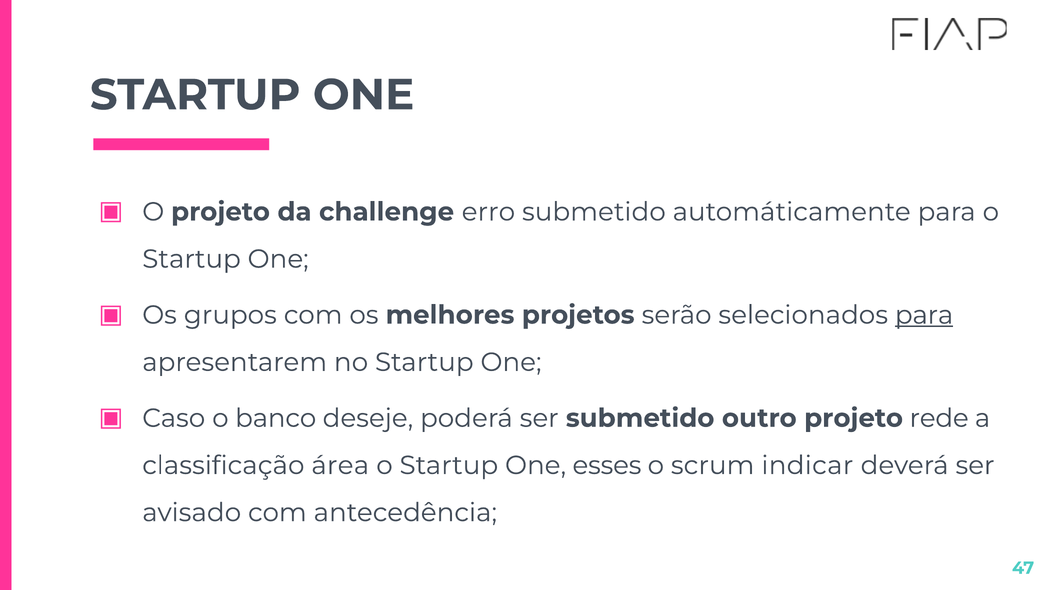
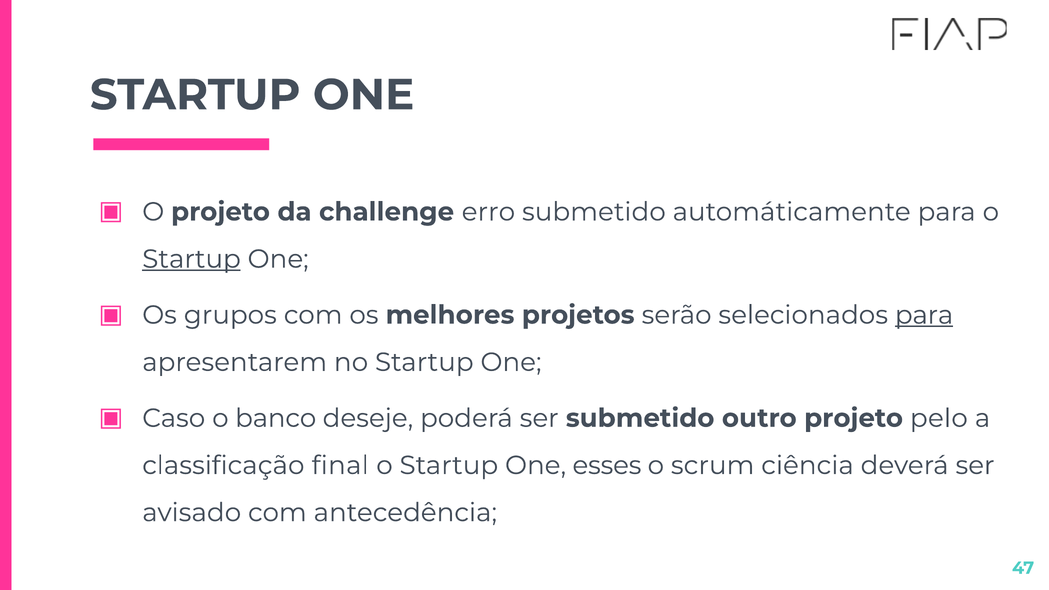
Startup at (192, 259) underline: none -> present
rede: rede -> pelo
área: área -> final
indicar: indicar -> ciência
